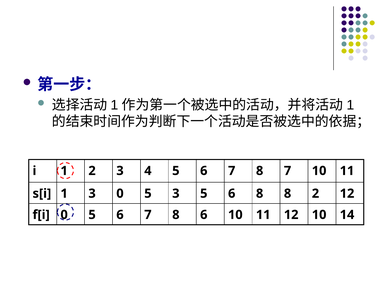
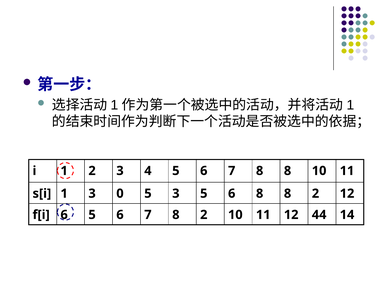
7 8 7: 7 -> 8
f[i 0: 0 -> 6
7 8 6: 6 -> 2
12 10: 10 -> 44
